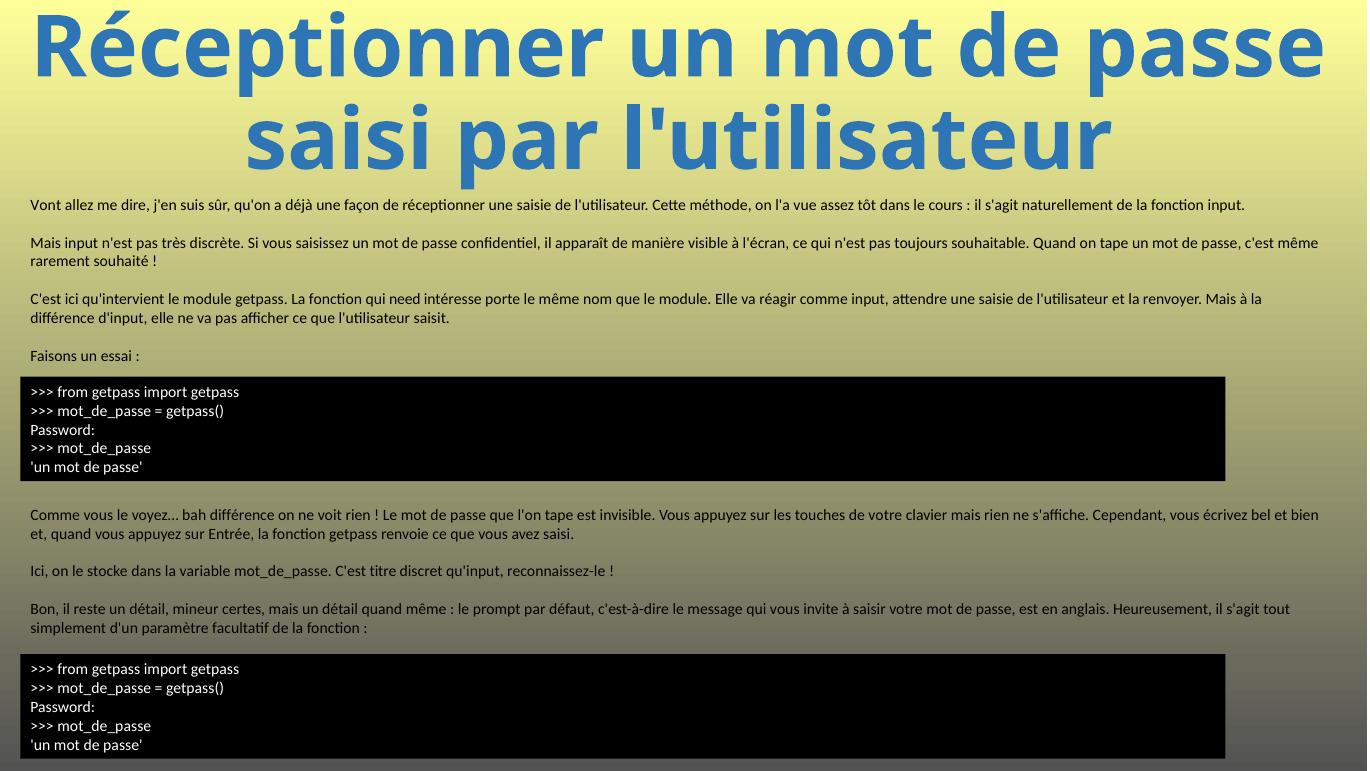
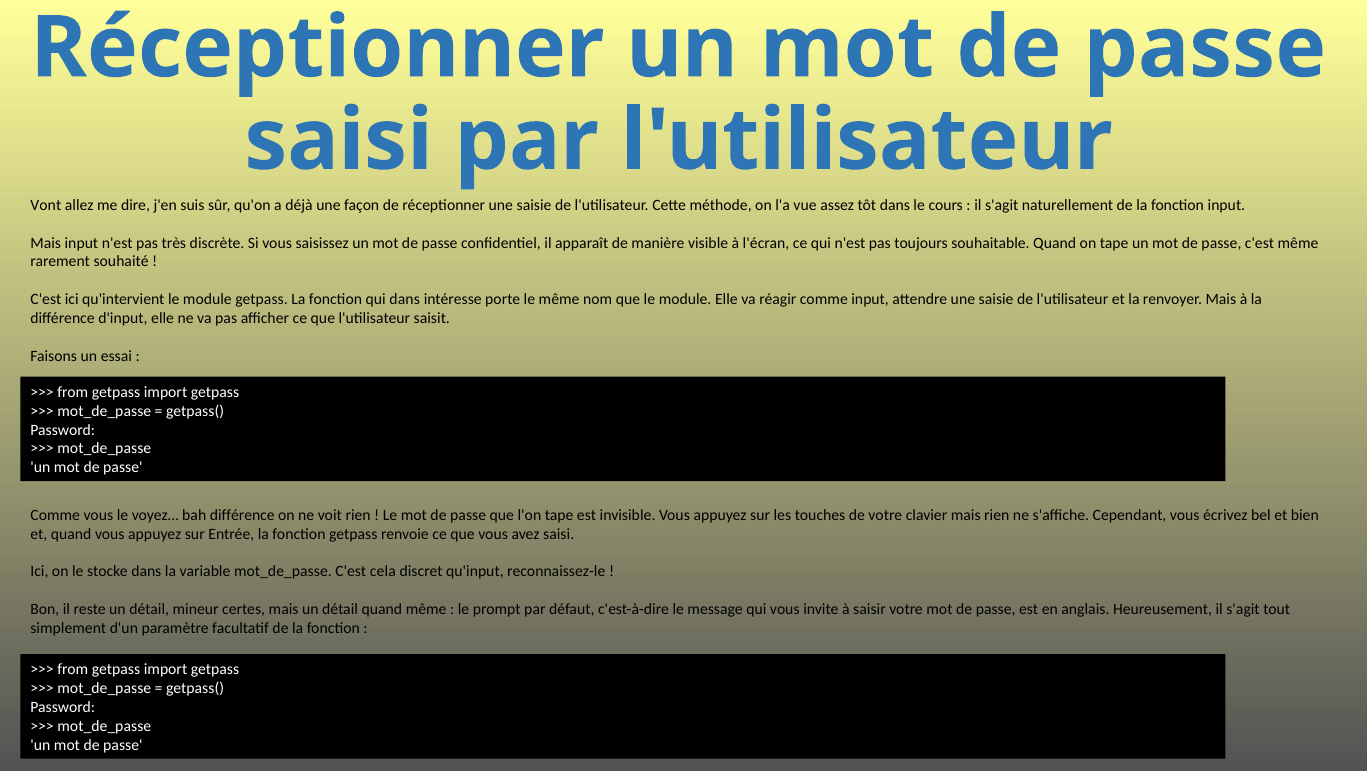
qui need: need -> dans
titre: titre -> cela
